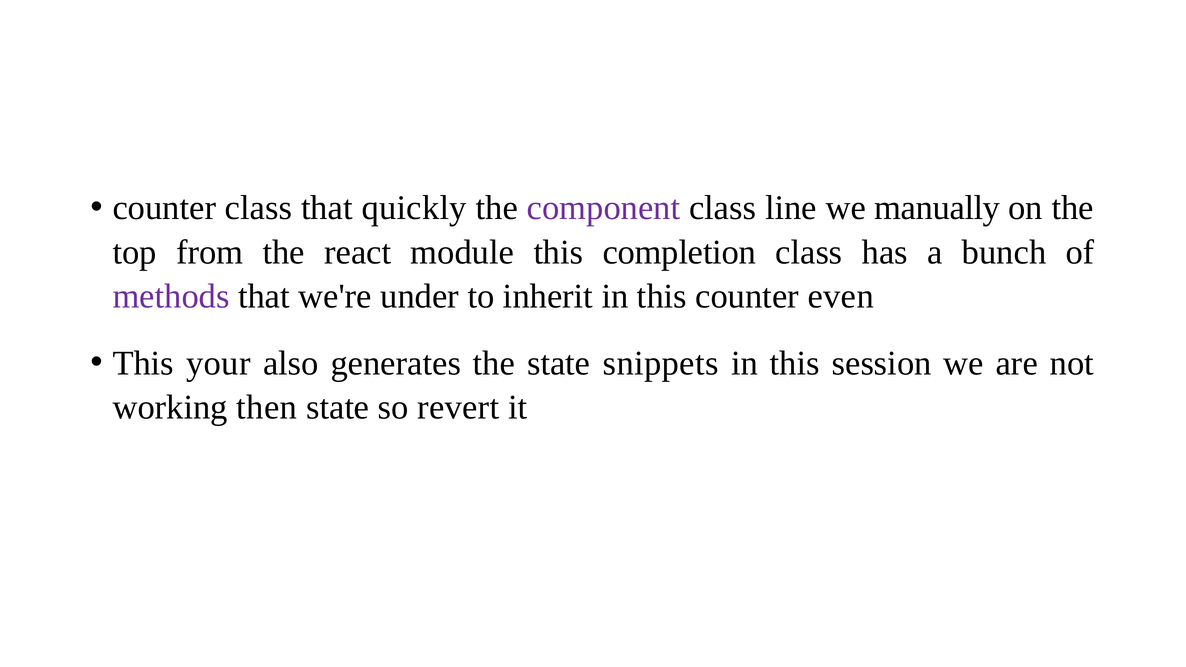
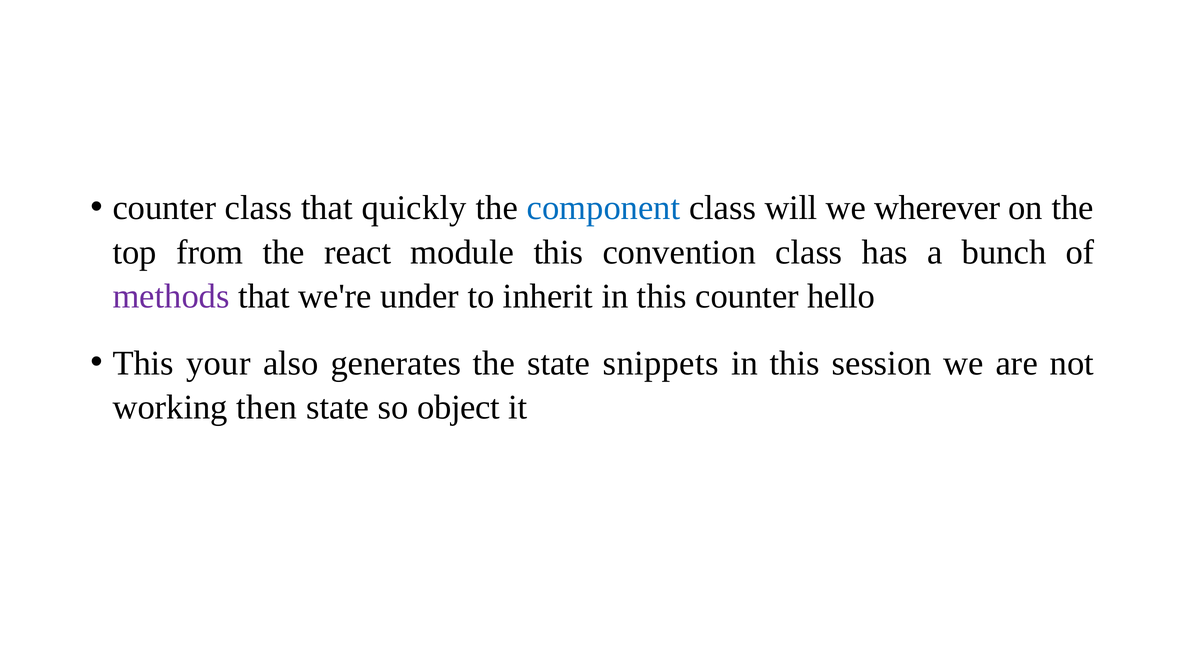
component colour: purple -> blue
line: line -> will
manually: manually -> wherever
completion: completion -> convention
even: even -> hello
revert: revert -> object
